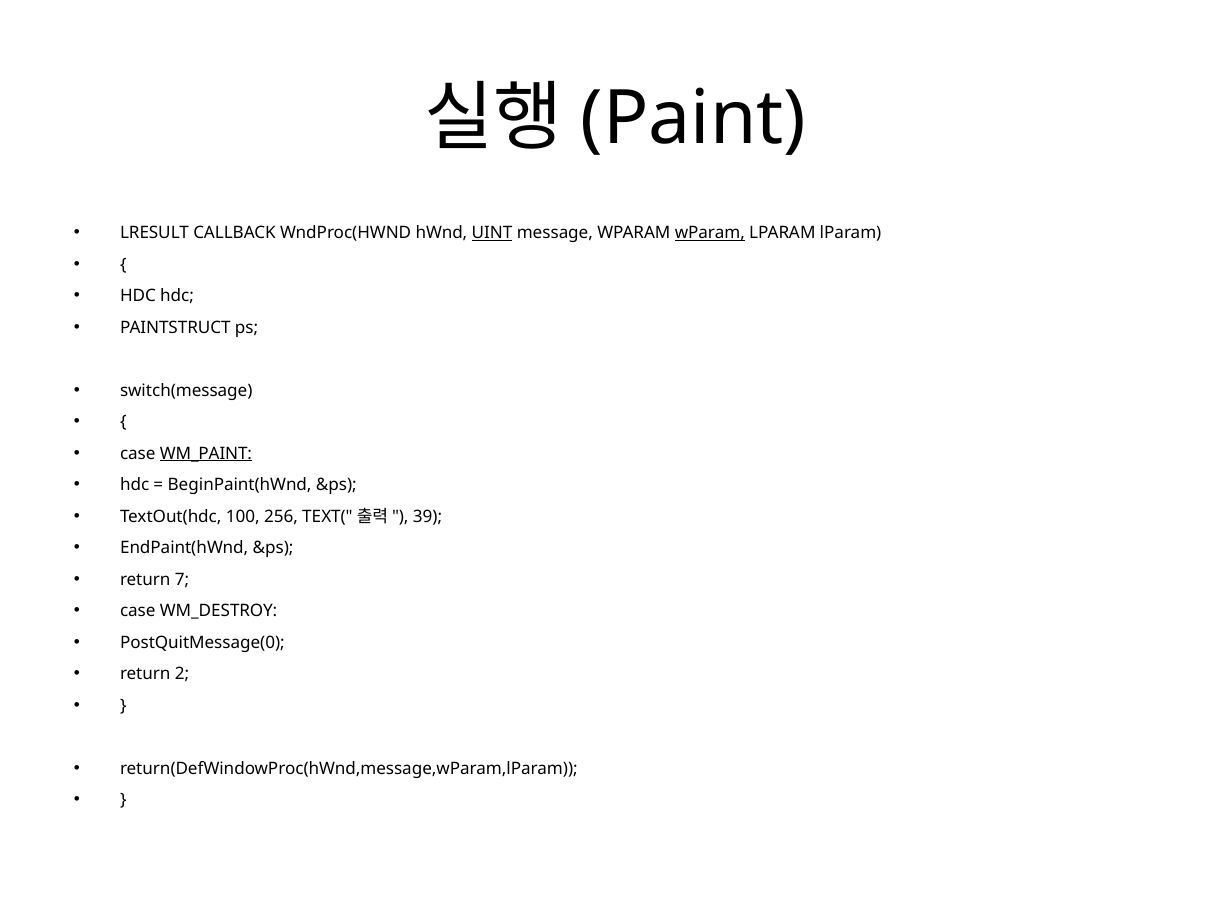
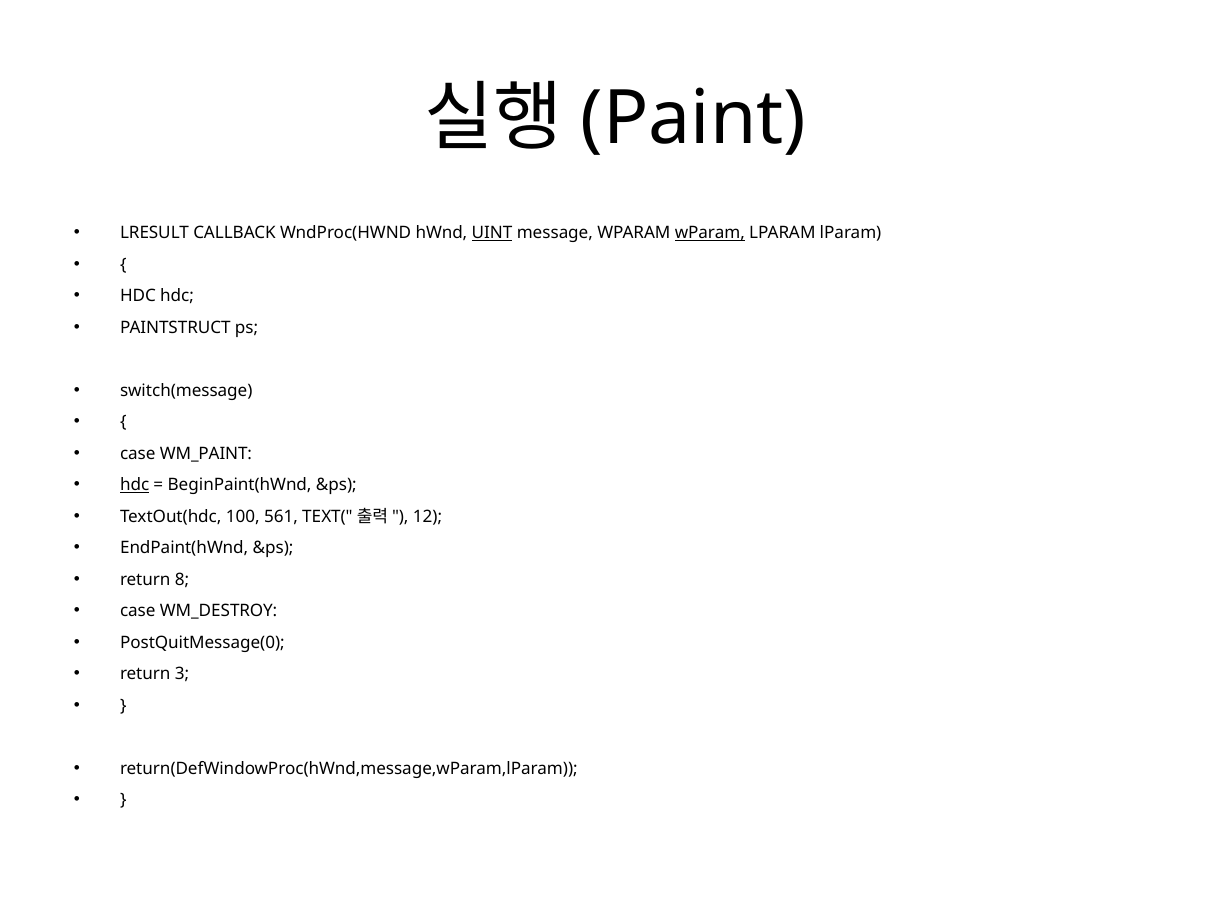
WM_PAINT underline: present -> none
hdc at (135, 485) underline: none -> present
256: 256 -> 561
39: 39 -> 12
7: 7 -> 8
2: 2 -> 3
